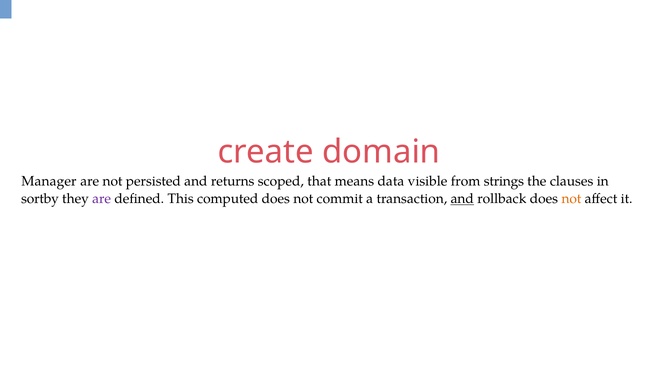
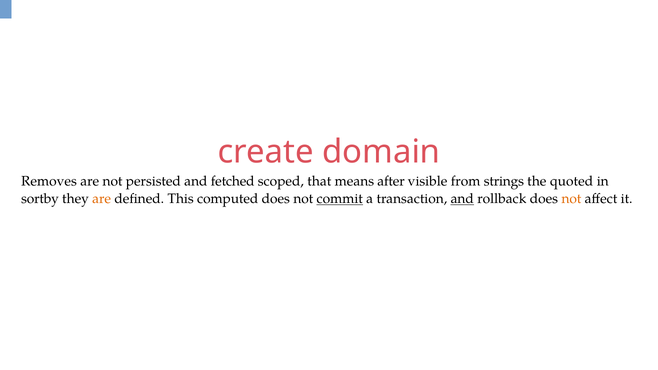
Manager: Manager -> Removes
returns: returns -> fetched
data: data -> after
clauses: clauses -> quoted
are at (102, 199) colour: purple -> orange
commit underline: none -> present
